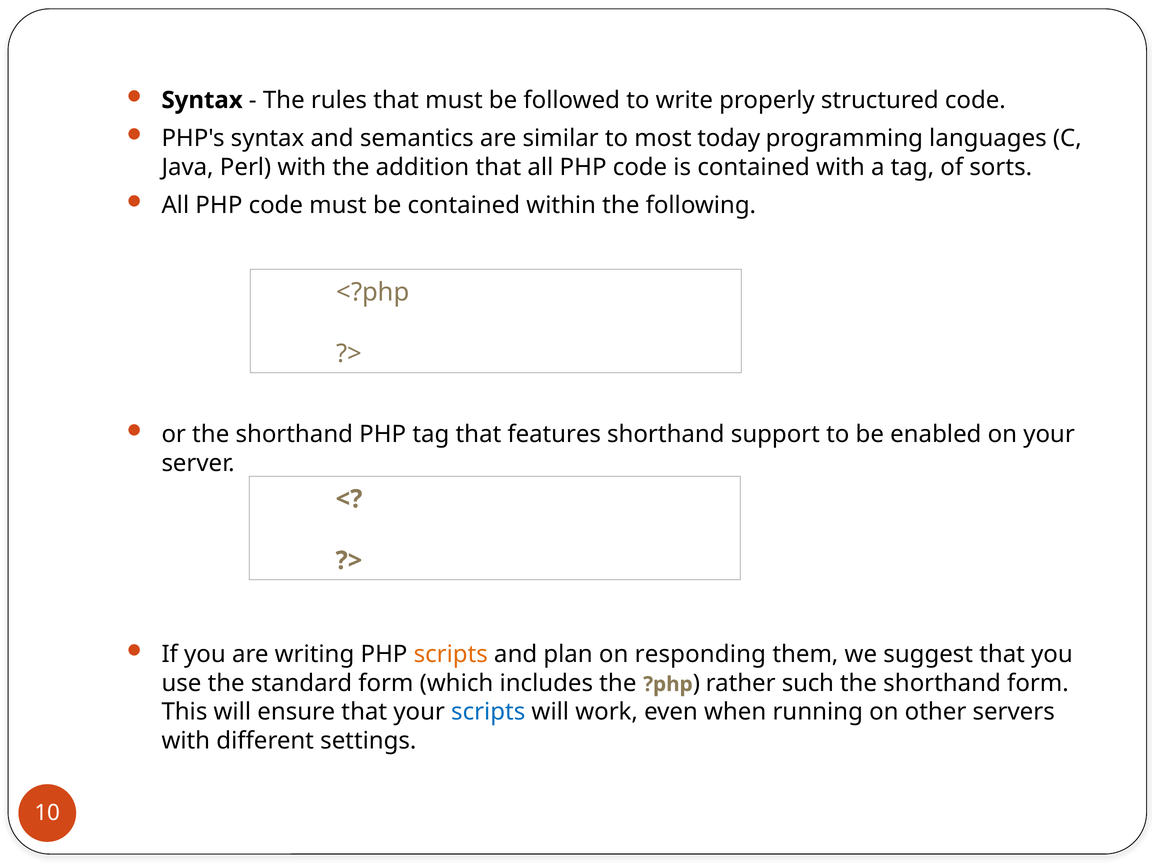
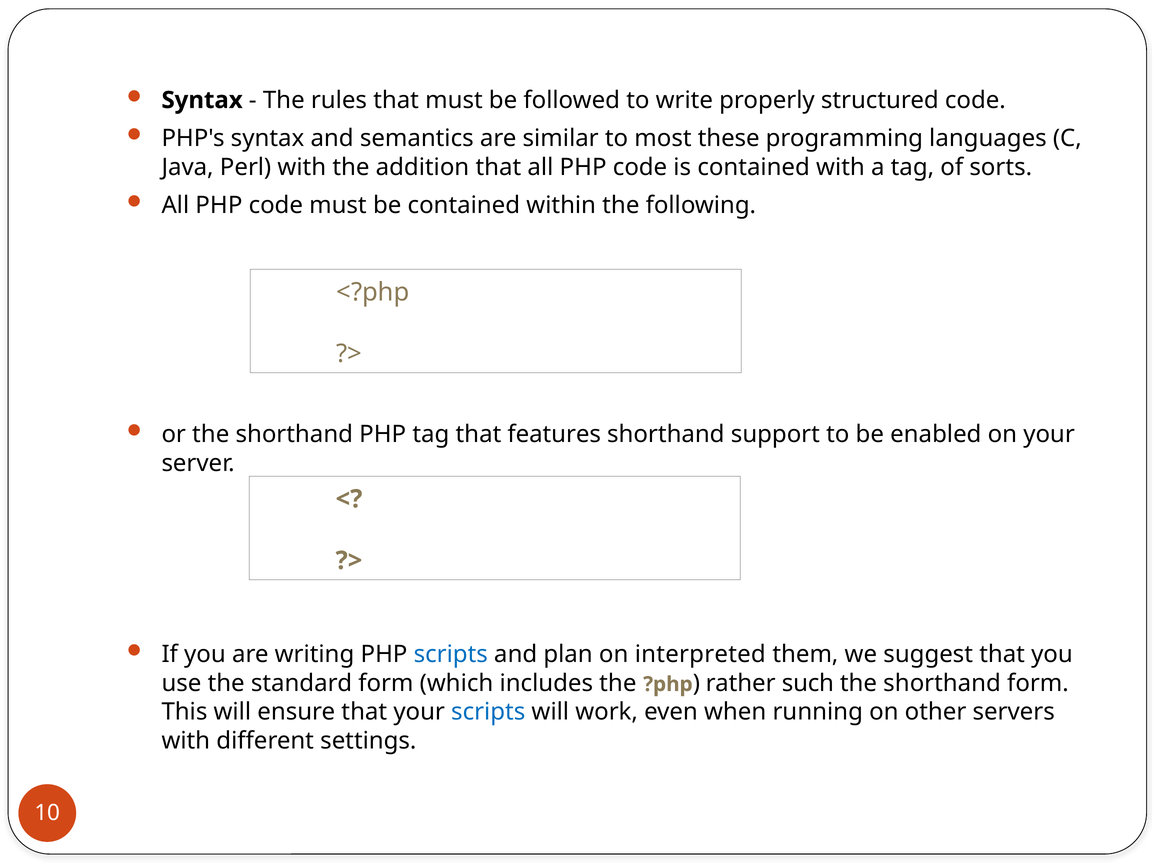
today: today -> these
scripts at (451, 655) colour: orange -> blue
responding: responding -> interpreted
